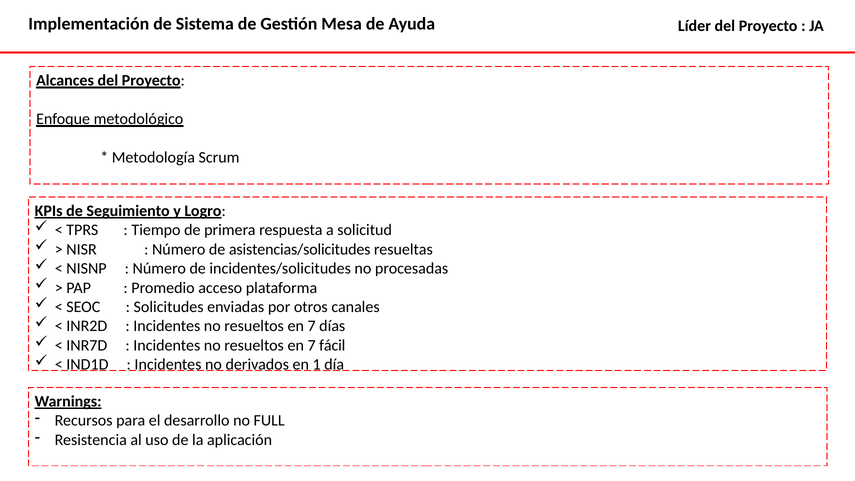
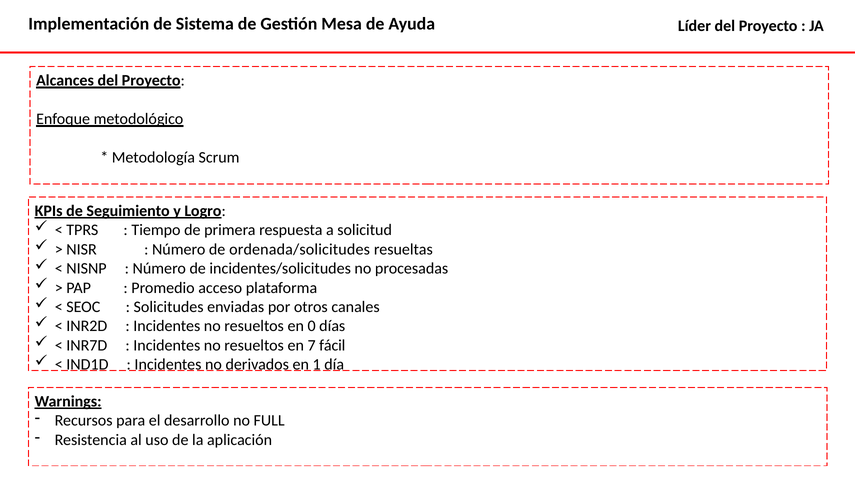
asistencias/solicitudes: asistencias/solicitudes -> ordenada/solicitudes
7 at (312, 326): 7 -> 0
